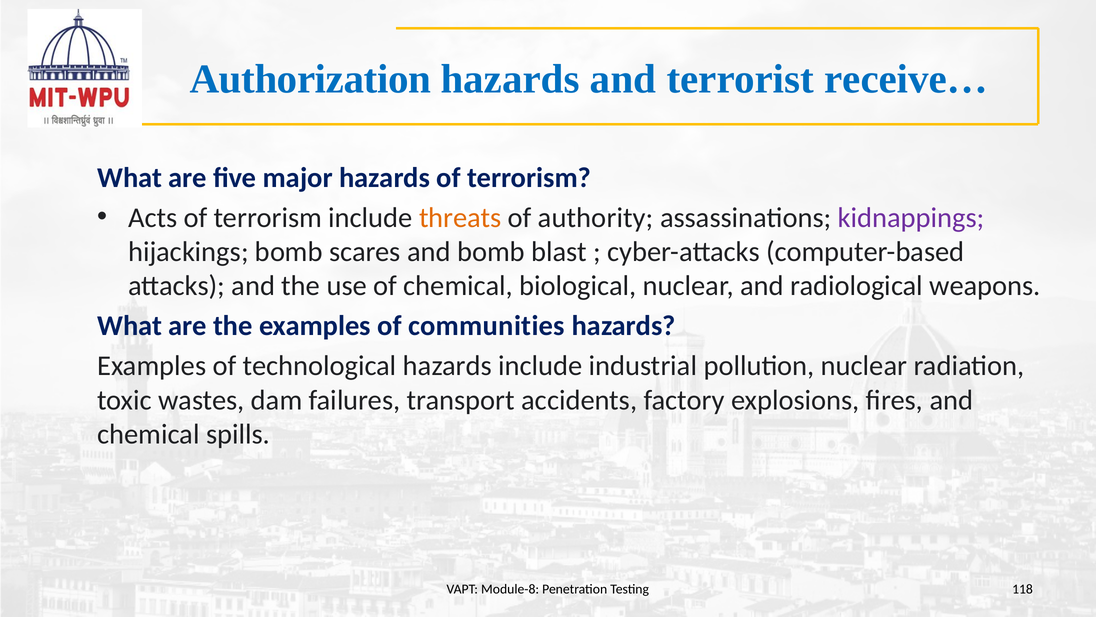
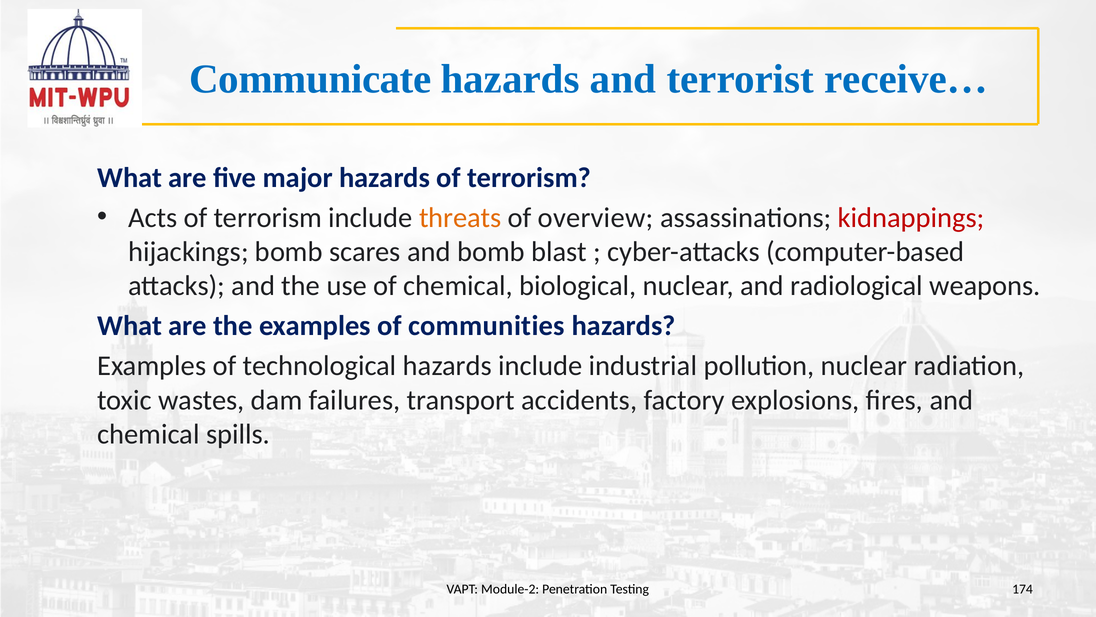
Authorization: Authorization -> Communicate
authority: authority -> overview
kidnappings colour: purple -> red
Module-8: Module-8 -> Module-2
118: 118 -> 174
